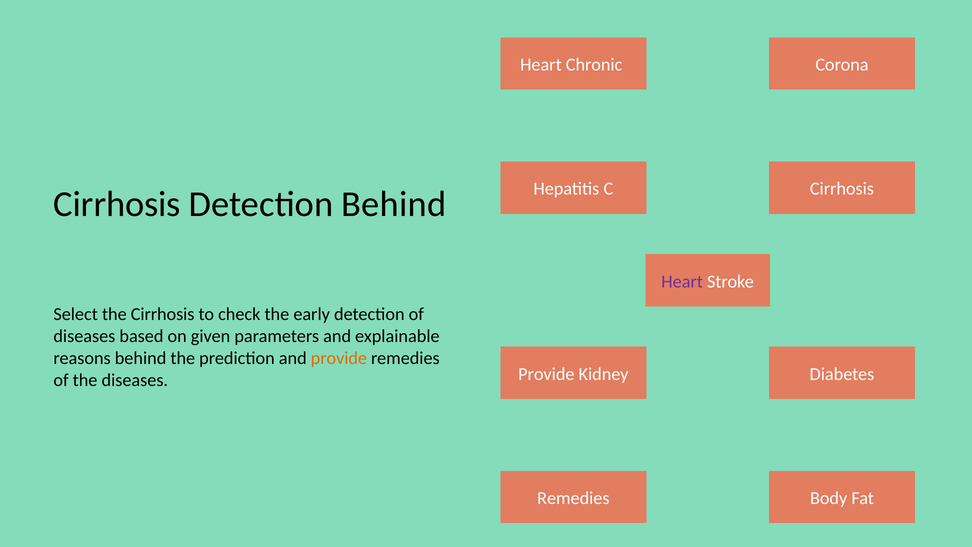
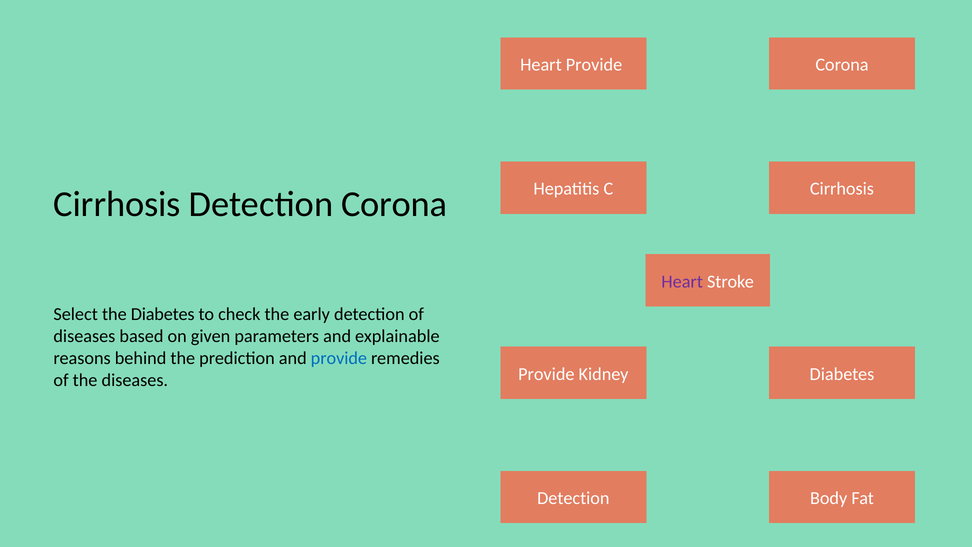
Heart Chronic: Chronic -> Provide
Detection Behind: Behind -> Corona
the Cirrhosis: Cirrhosis -> Diabetes
provide at (339, 358) colour: orange -> blue
Remedies at (573, 498): Remedies -> Detection
